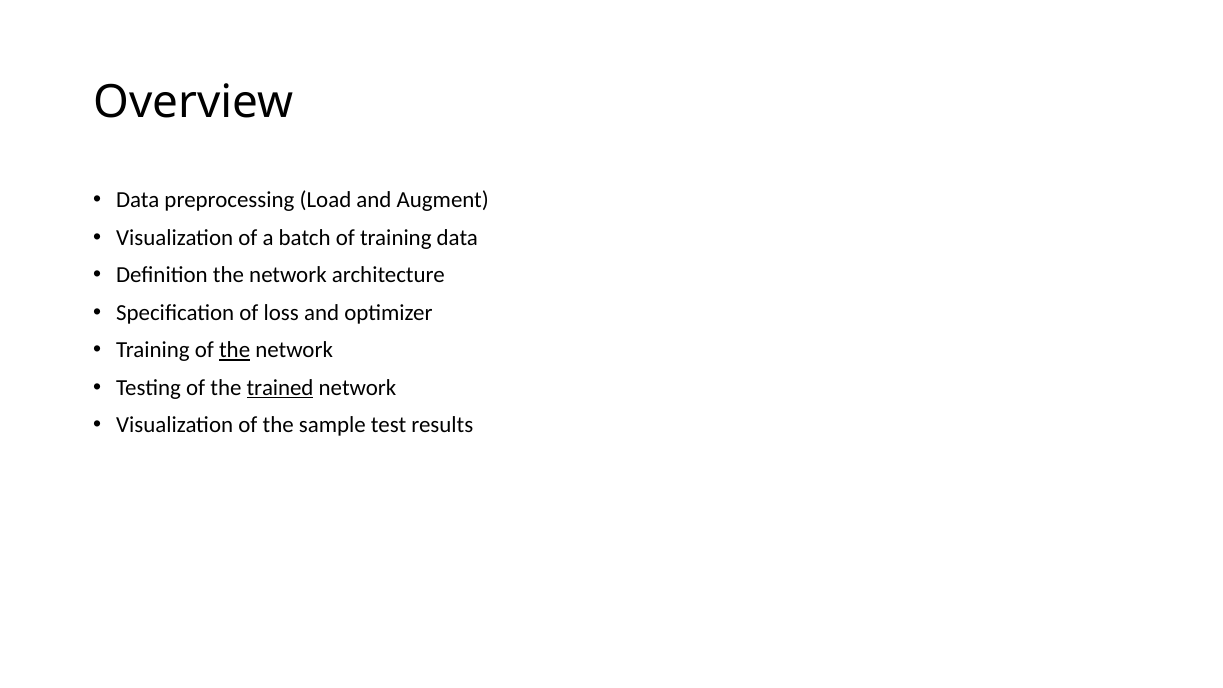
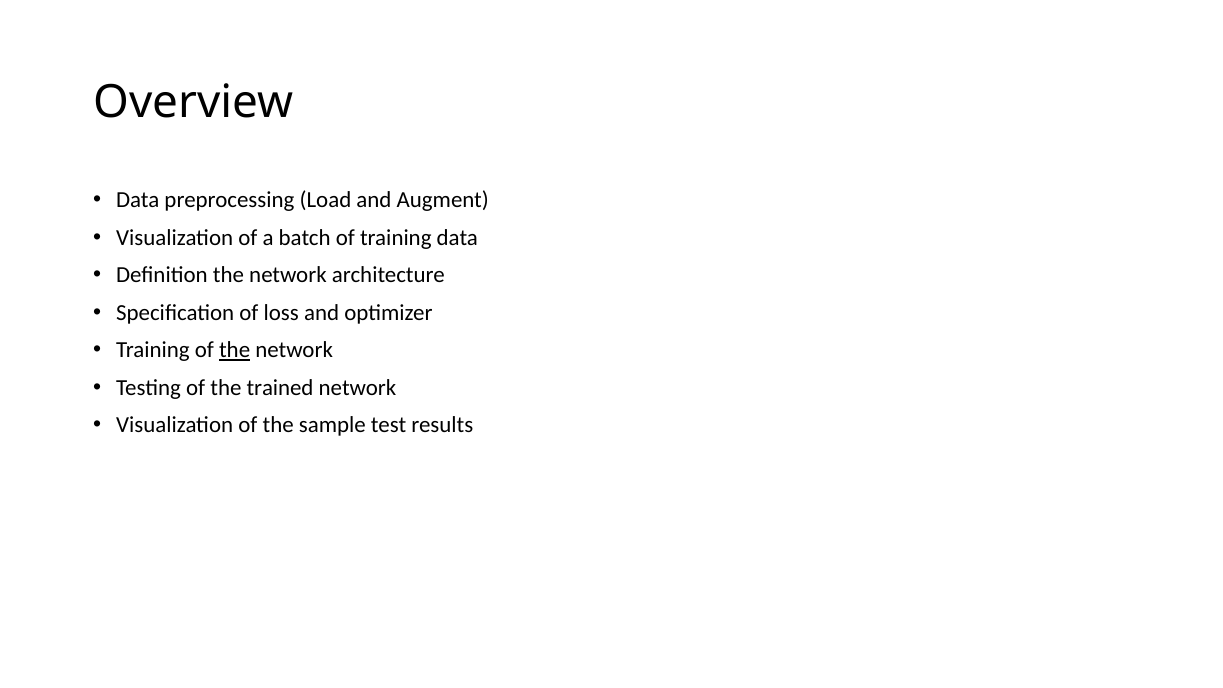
trained underline: present -> none
